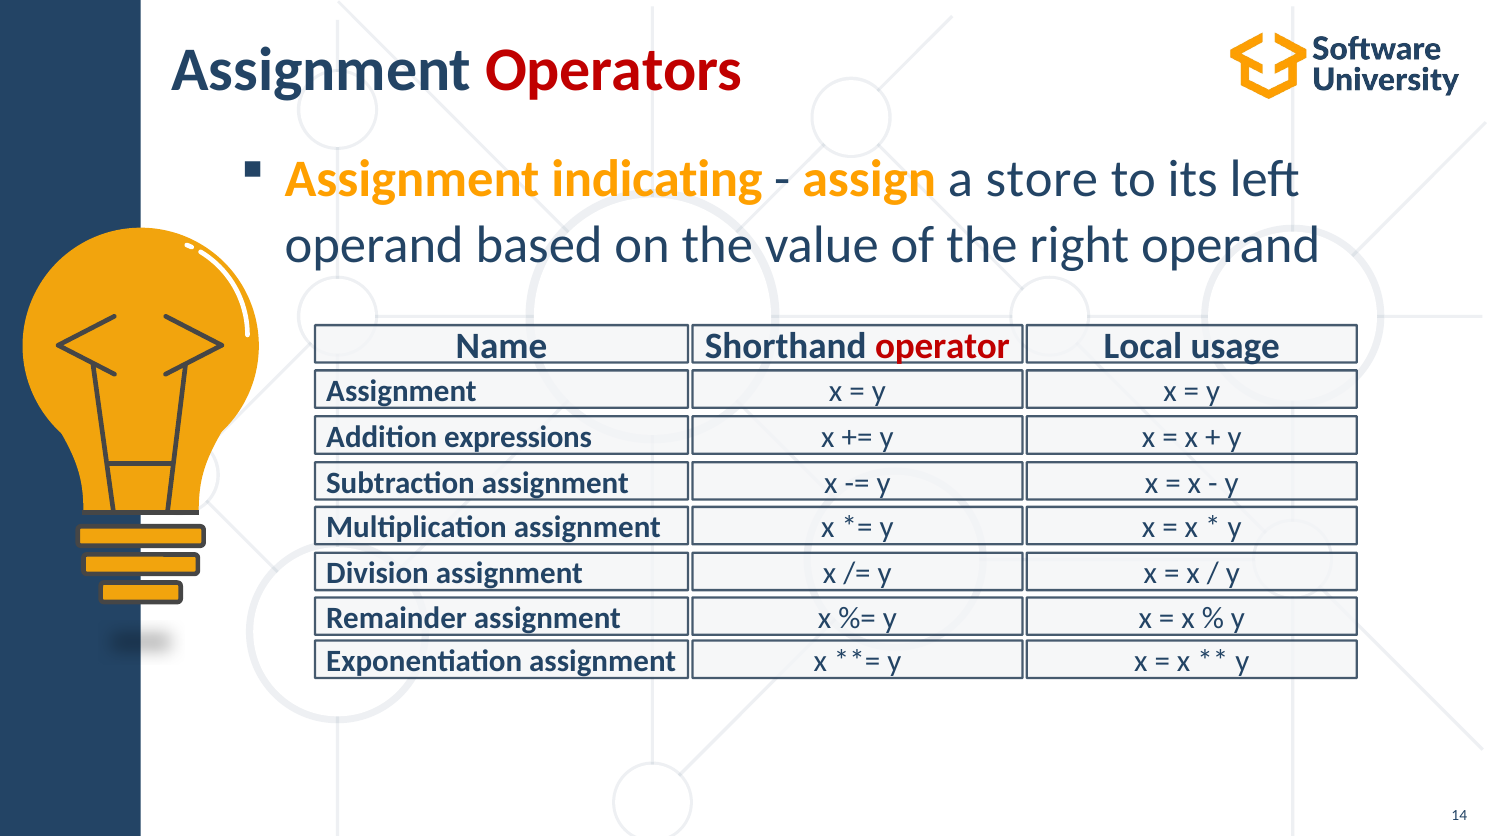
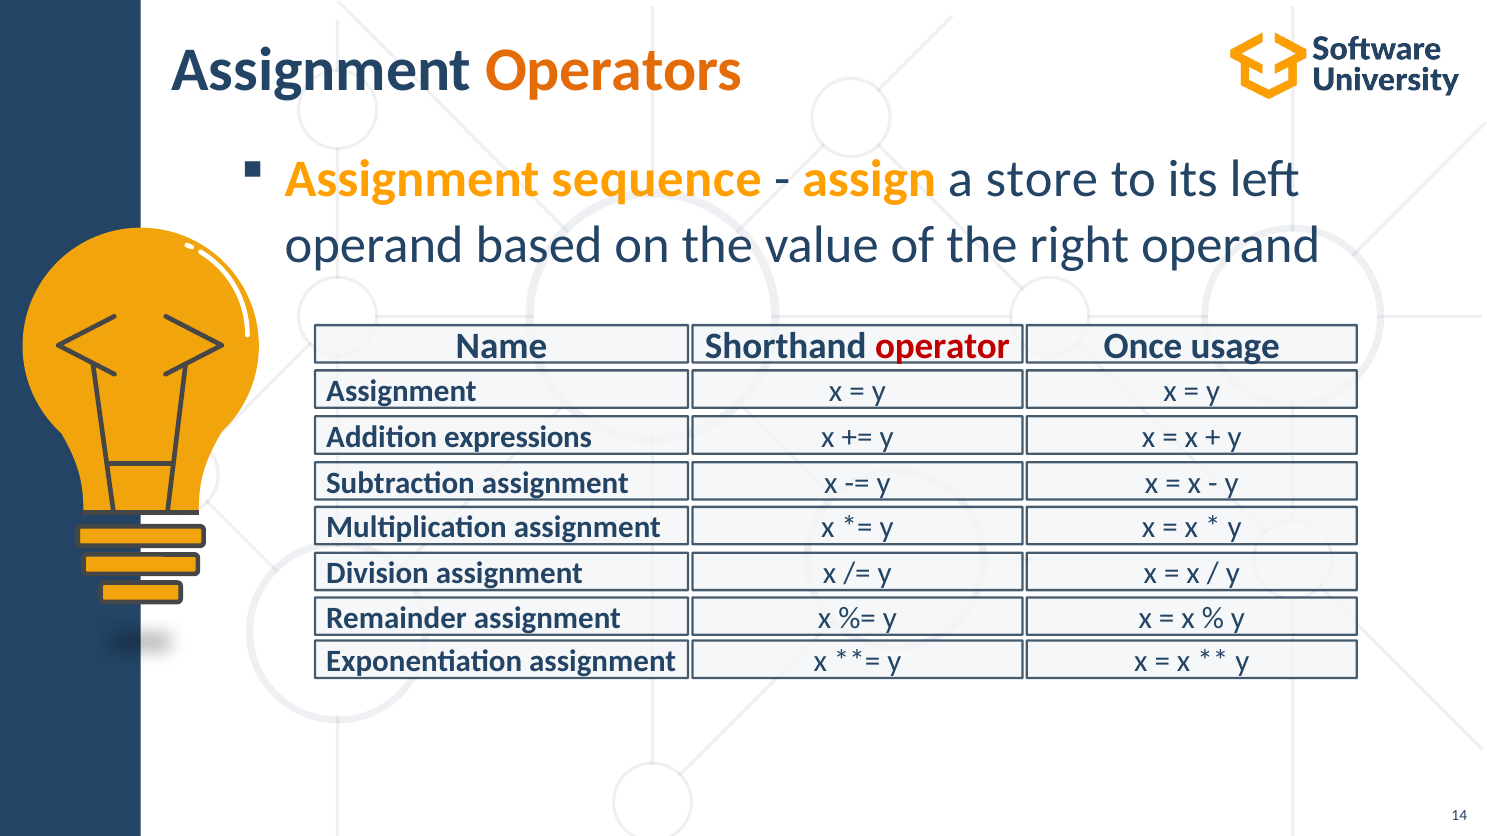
Operators colour: red -> orange
indicating: indicating -> sequence
Local: Local -> Once
